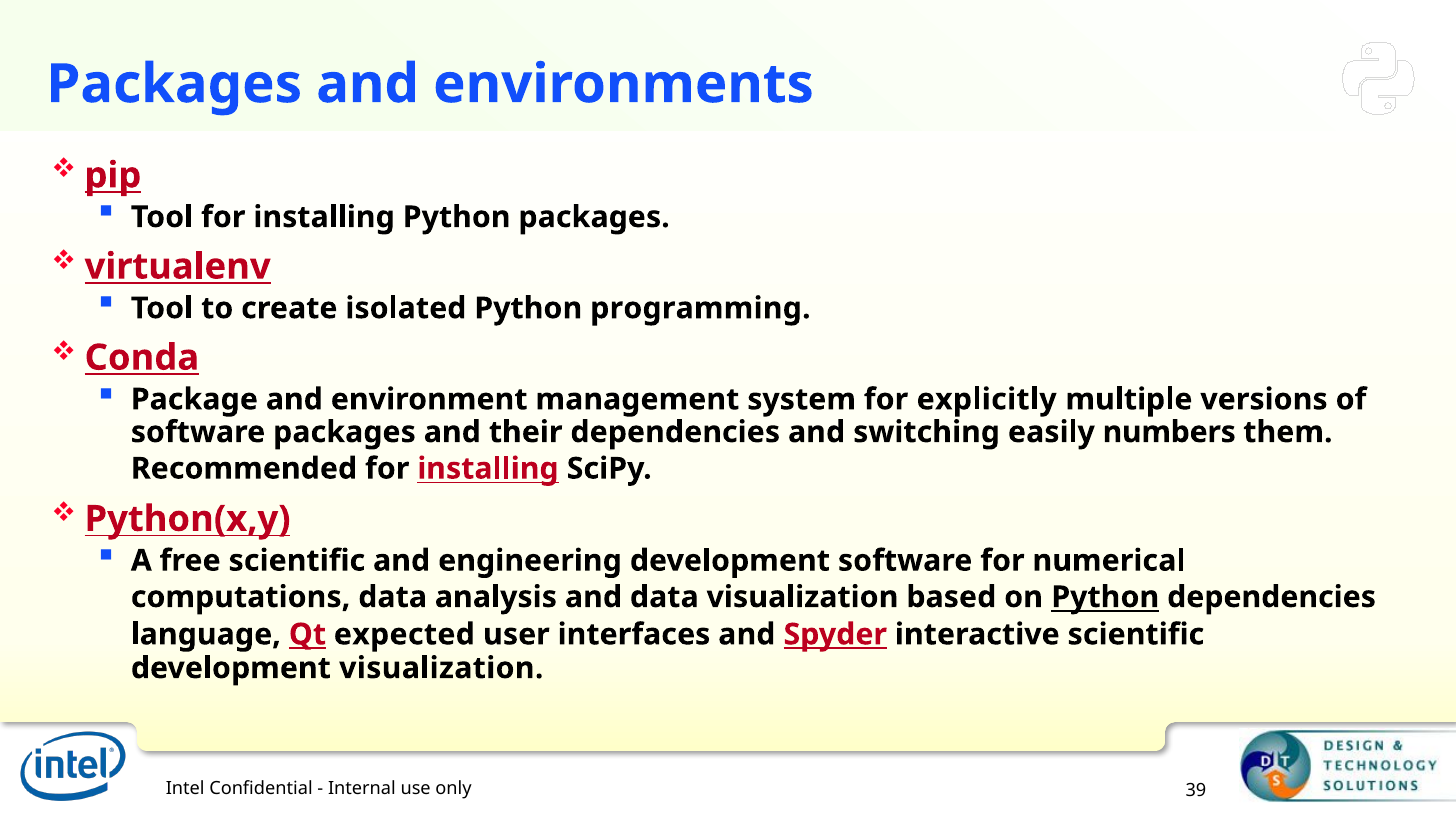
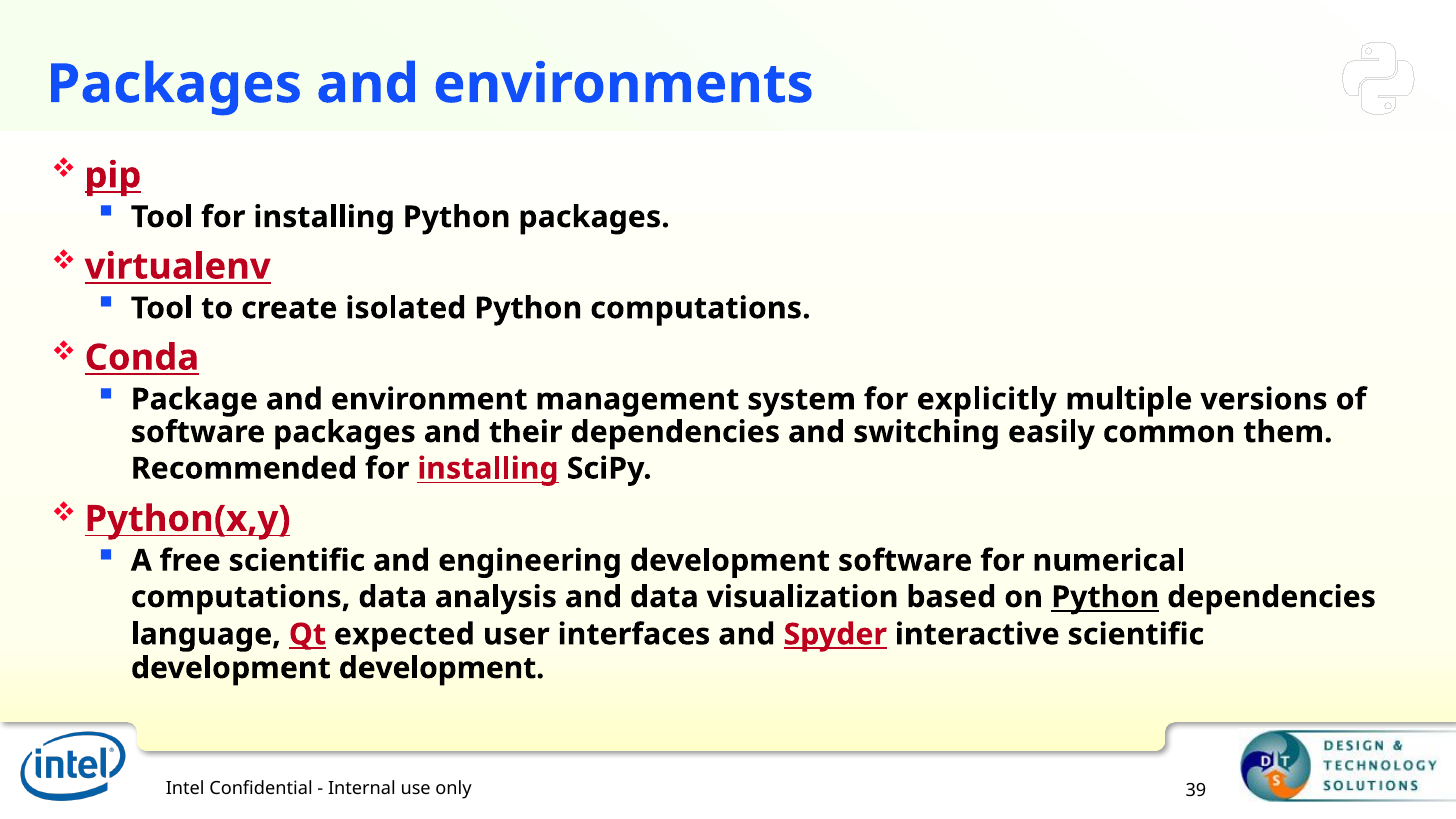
Python programming: programming -> computations
numbers: numbers -> common
development visualization: visualization -> development
